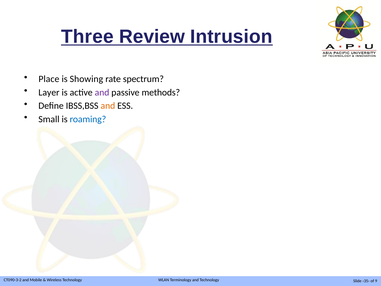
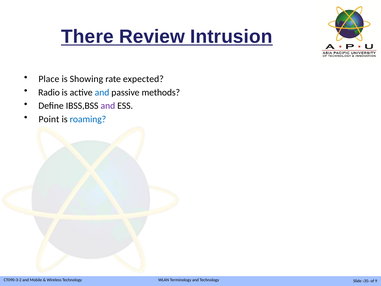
Three: Three -> There
spectrum: spectrum -> expected
Layer: Layer -> Radio
and at (102, 92) colour: purple -> blue
and at (108, 106) colour: orange -> purple
Small: Small -> Point
